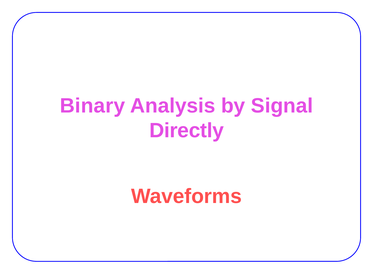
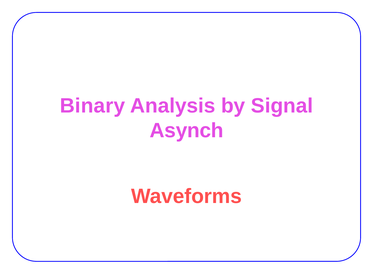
Directly: Directly -> Asynch
